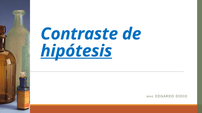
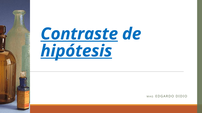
Contraste underline: none -> present
